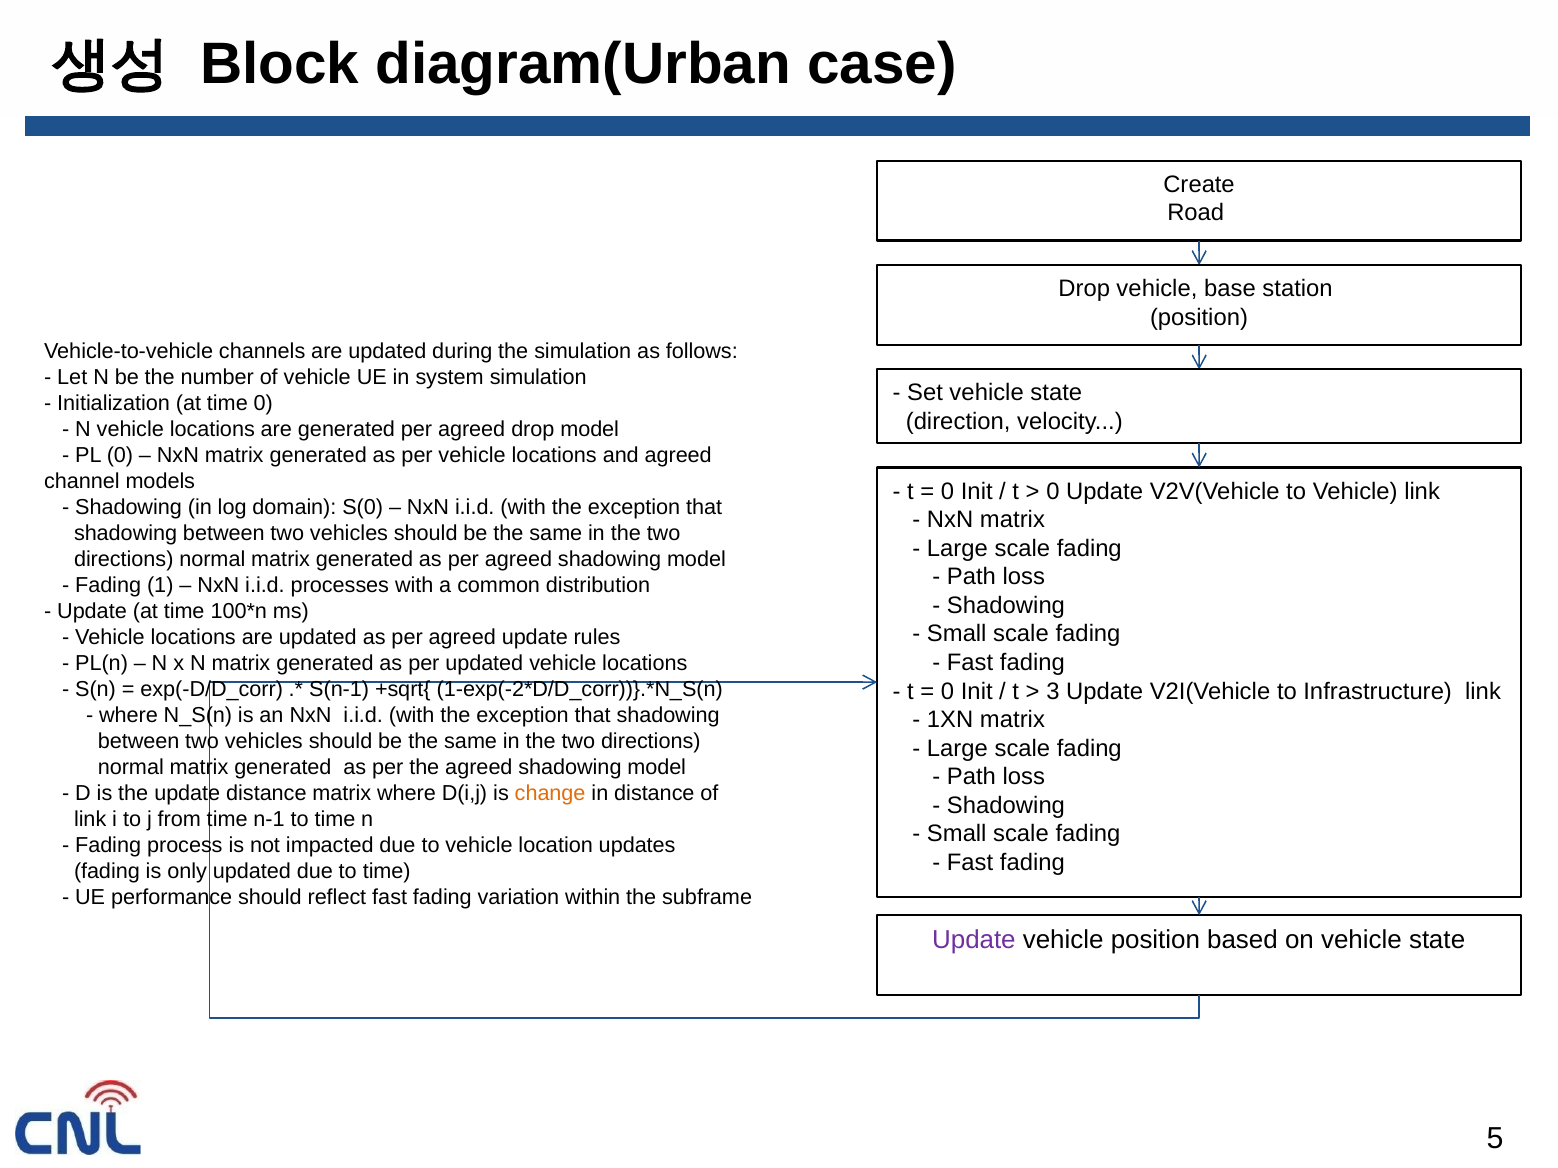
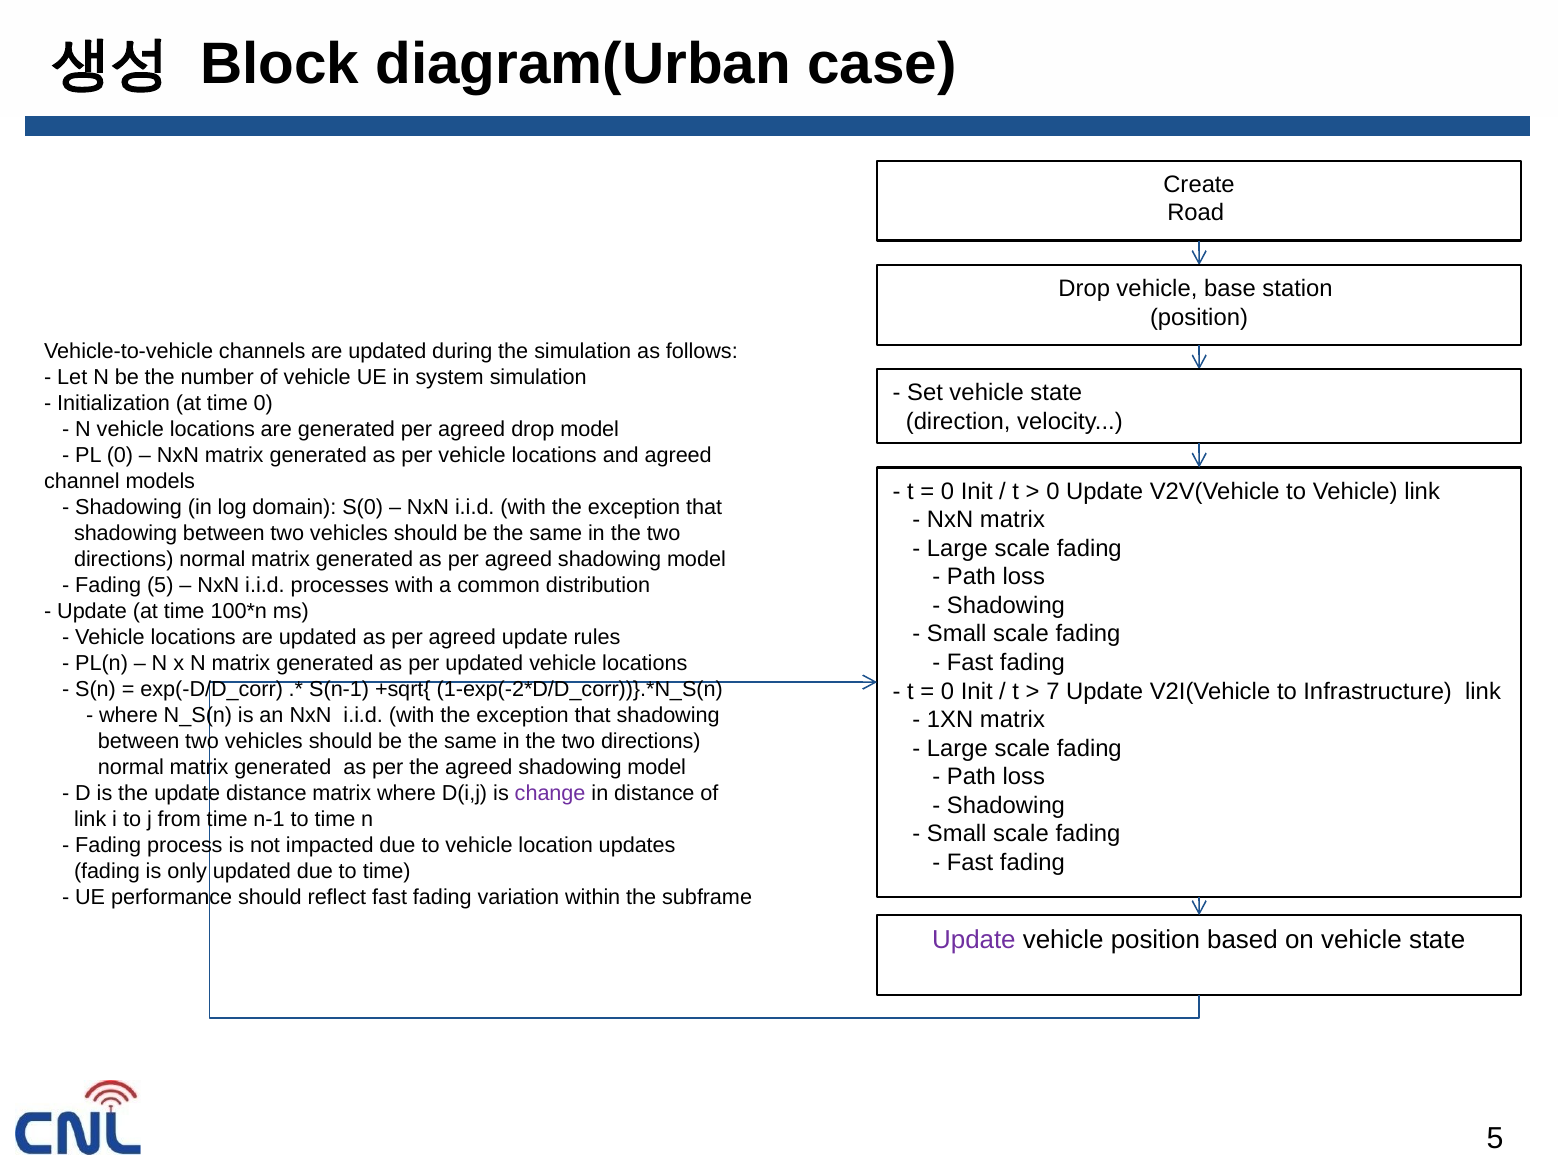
Fading 1: 1 -> 5
3: 3 -> 7
change colour: orange -> purple
